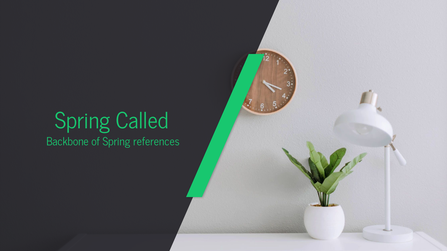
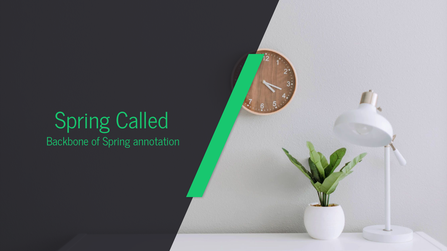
references: references -> annotation
